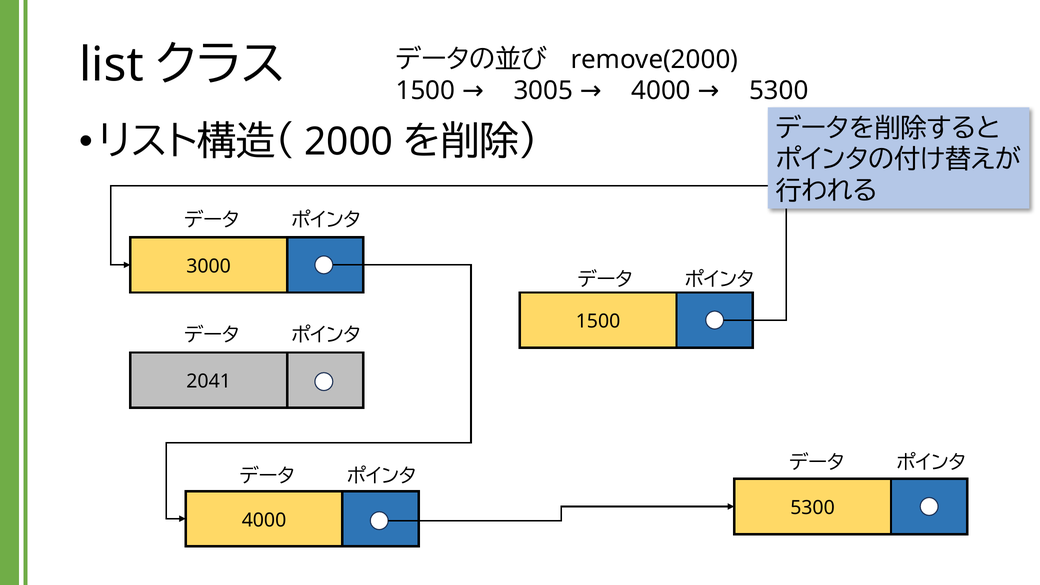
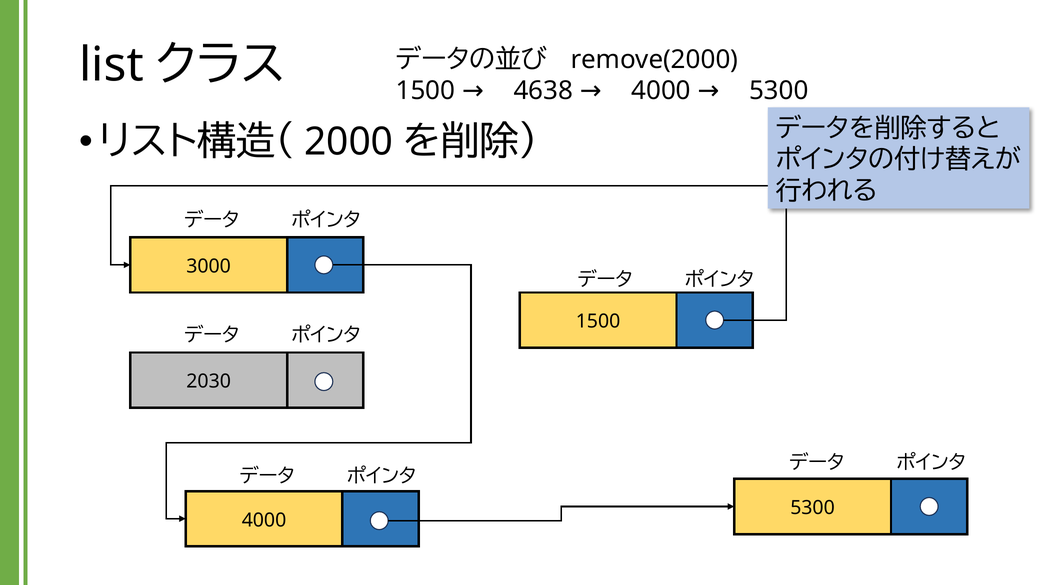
3005: 3005 -> 4638
2041: 2041 -> 2030
